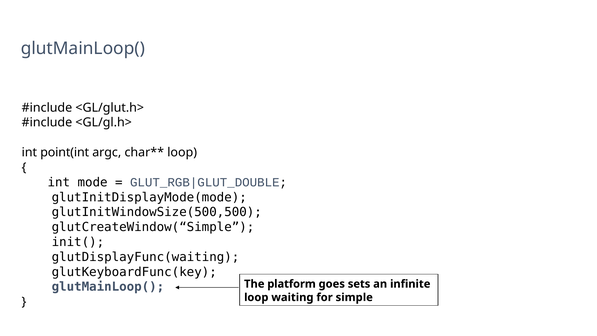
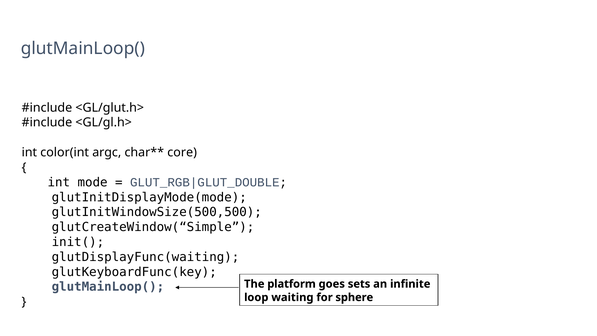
point(int: point(int -> color(int
loop at (182, 152): loop -> core
simple: simple -> sphere
